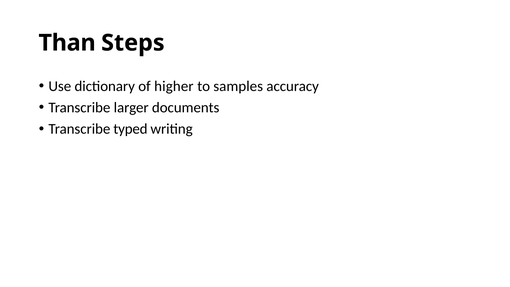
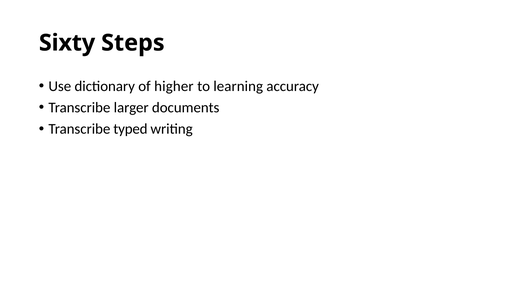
Than: Than -> Sixty
samples: samples -> learning
